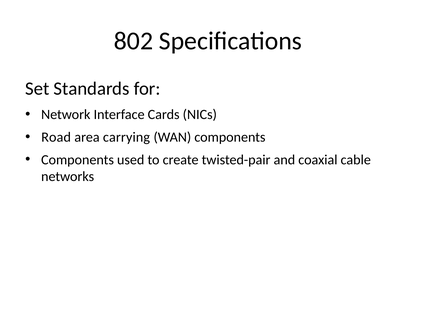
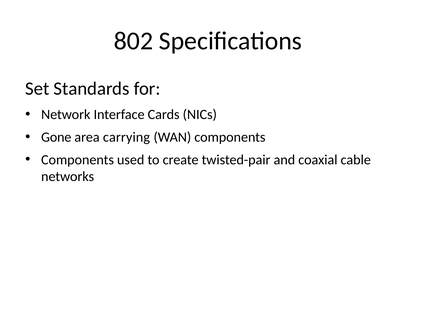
Road: Road -> Gone
